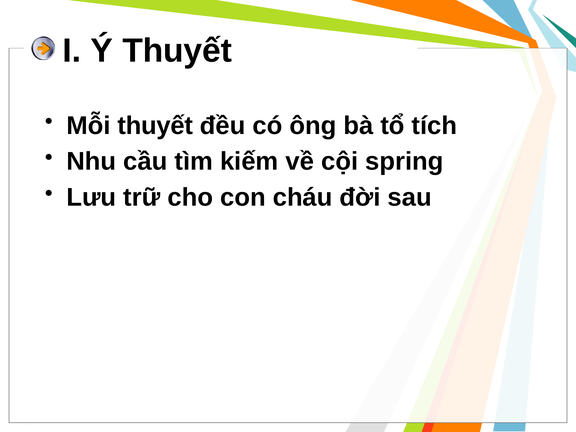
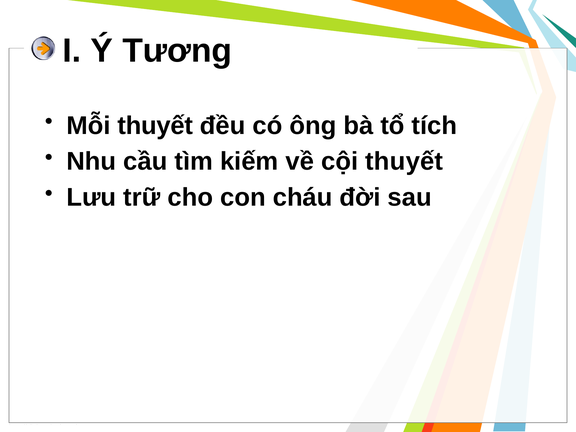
Ý Thuyết: Thuyết -> Tương
cội spring: spring -> thuyết
